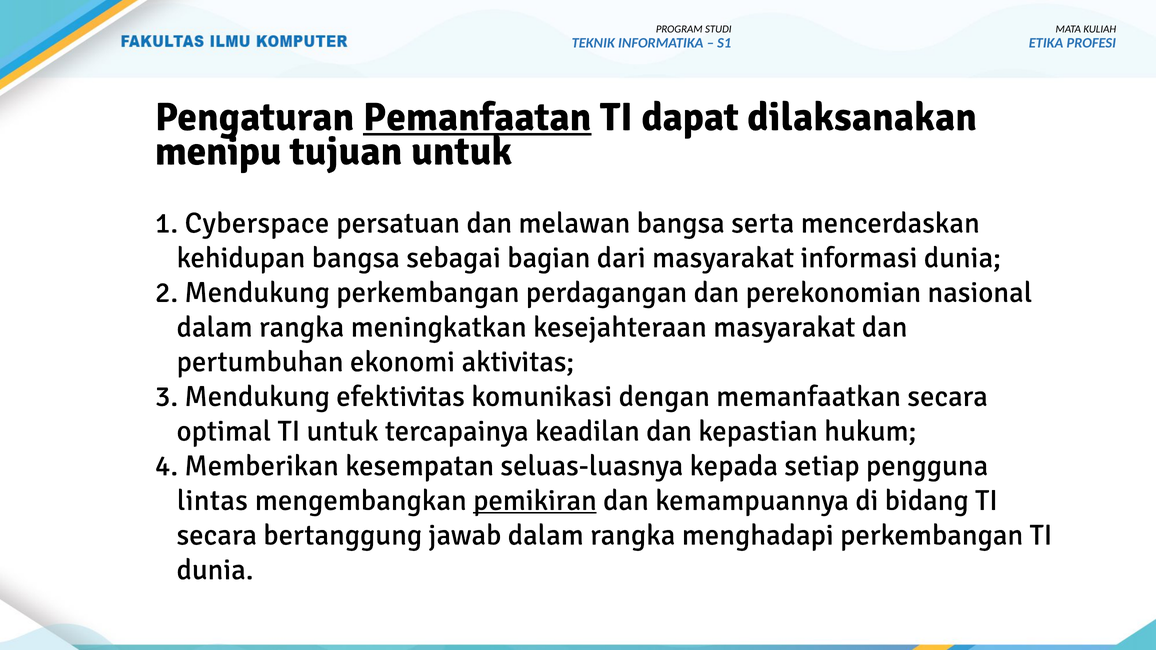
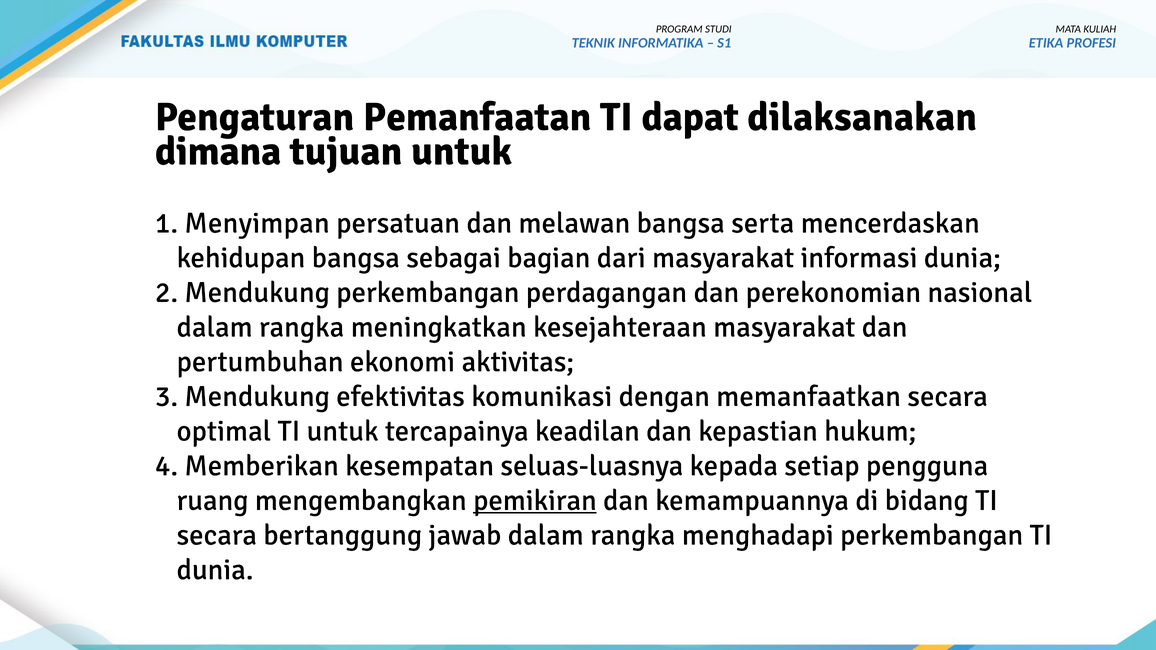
Pemanfaatan underline: present -> none
menipu: menipu -> dimana
Cyberspace: Cyberspace -> Menyimpan
lintas: lintas -> ruang
